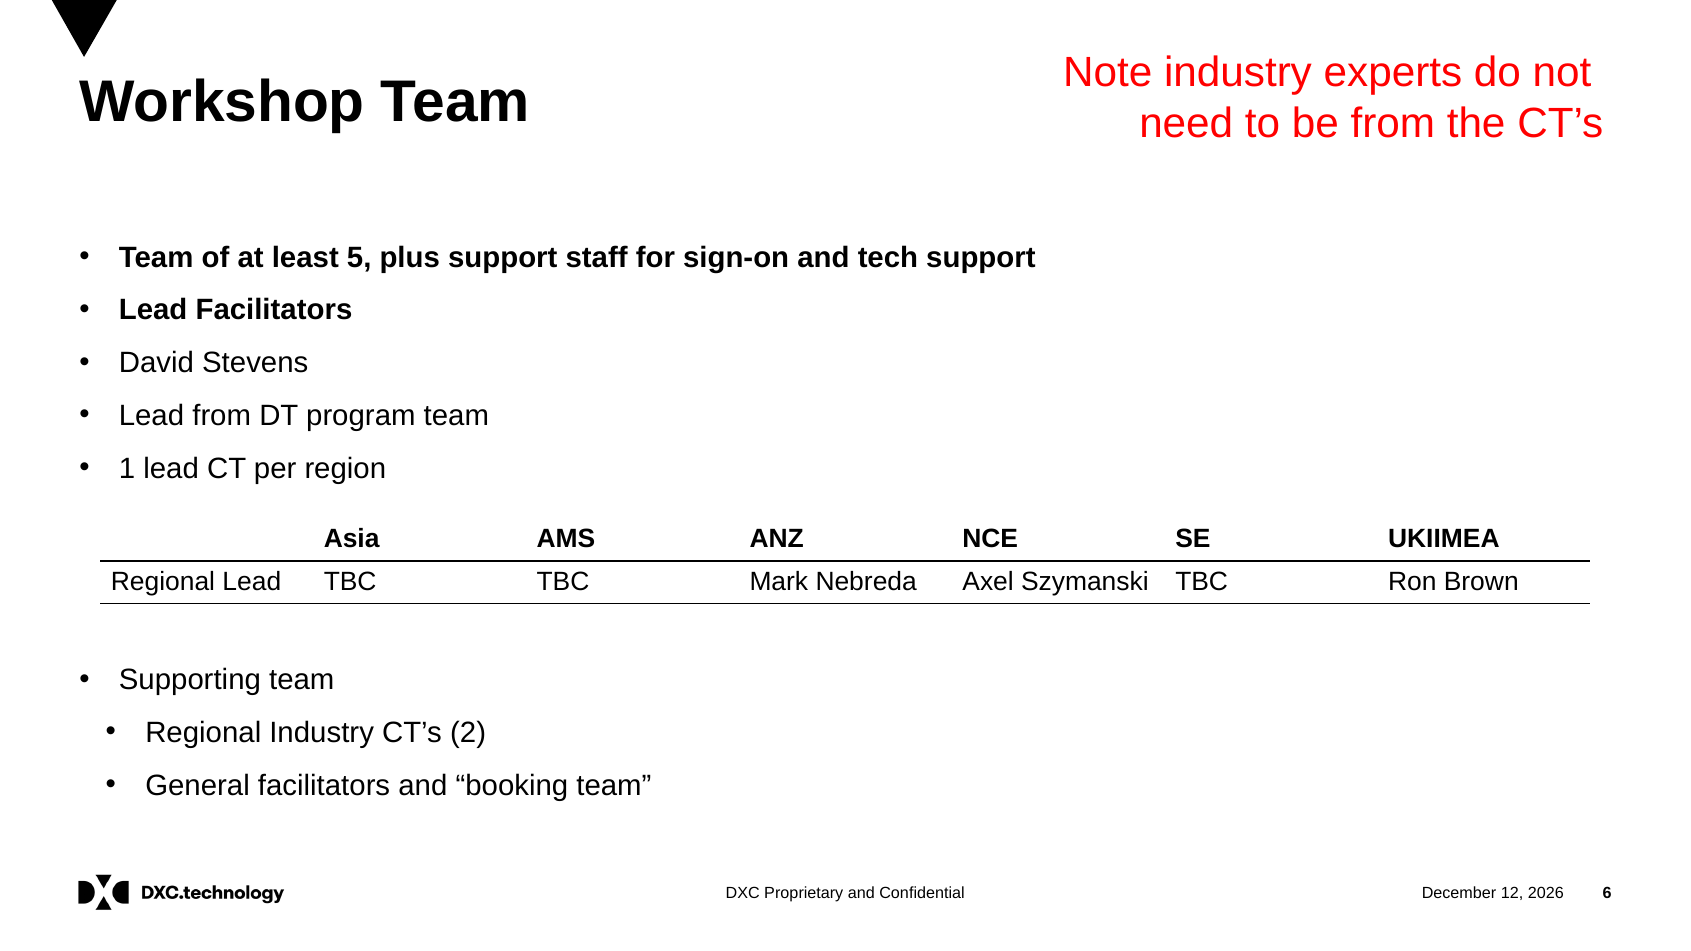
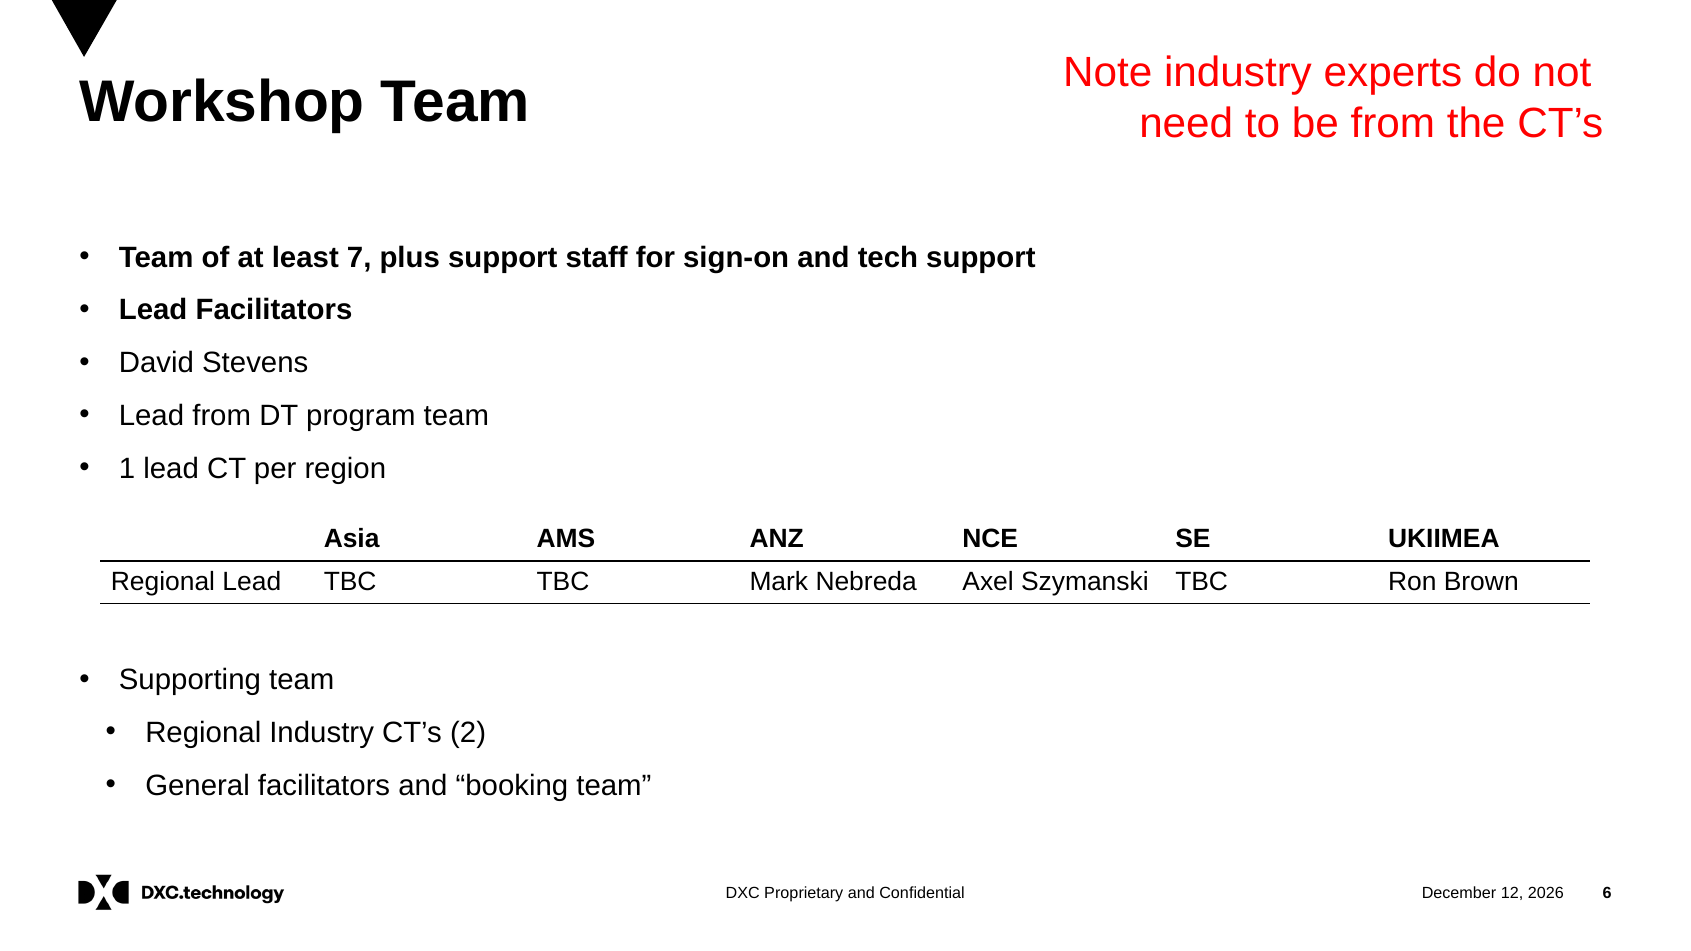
5: 5 -> 7
